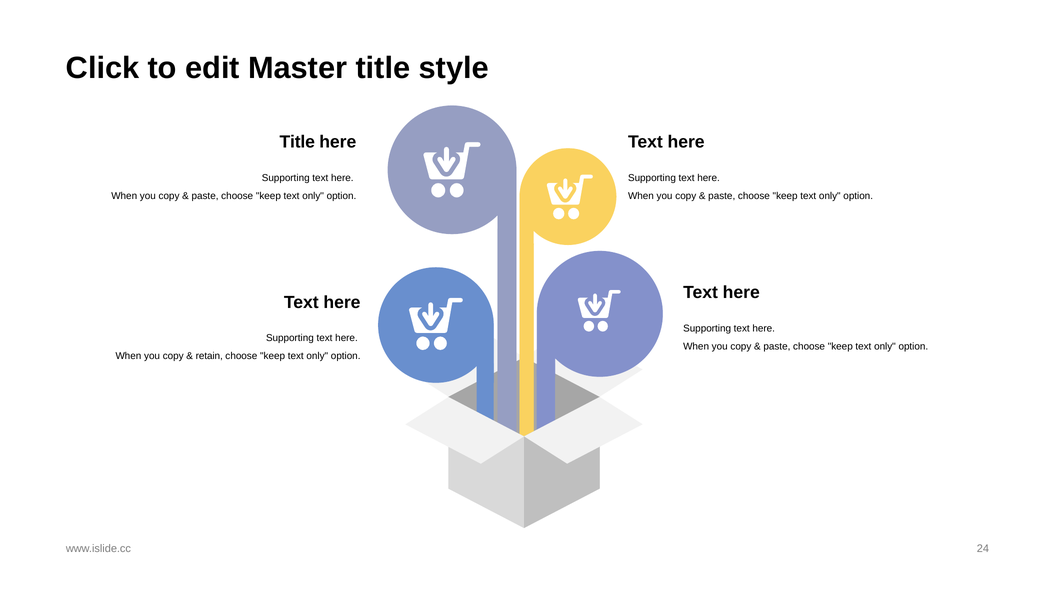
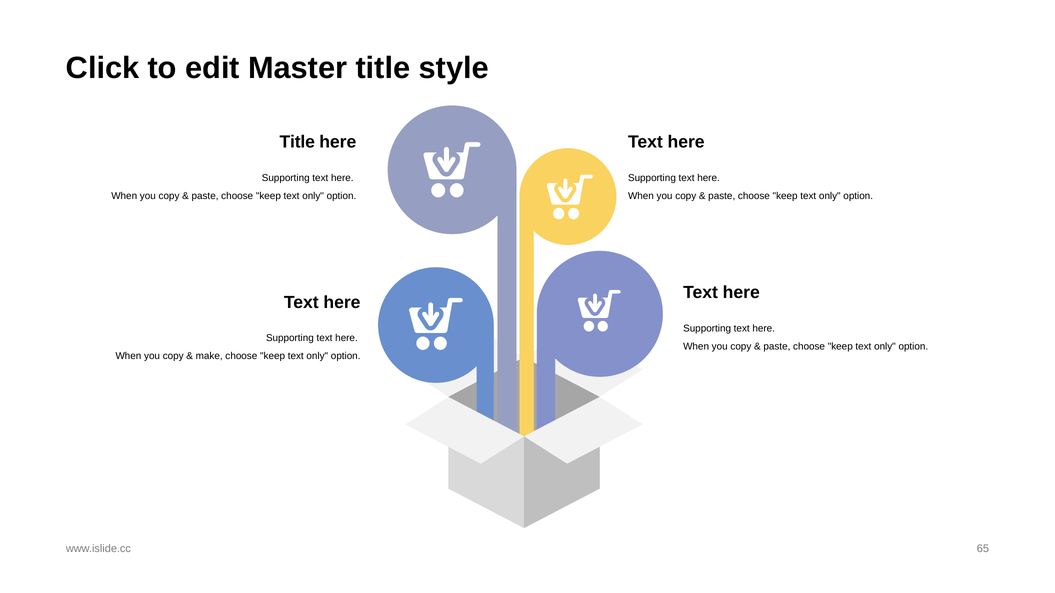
retain: retain -> make
24: 24 -> 65
